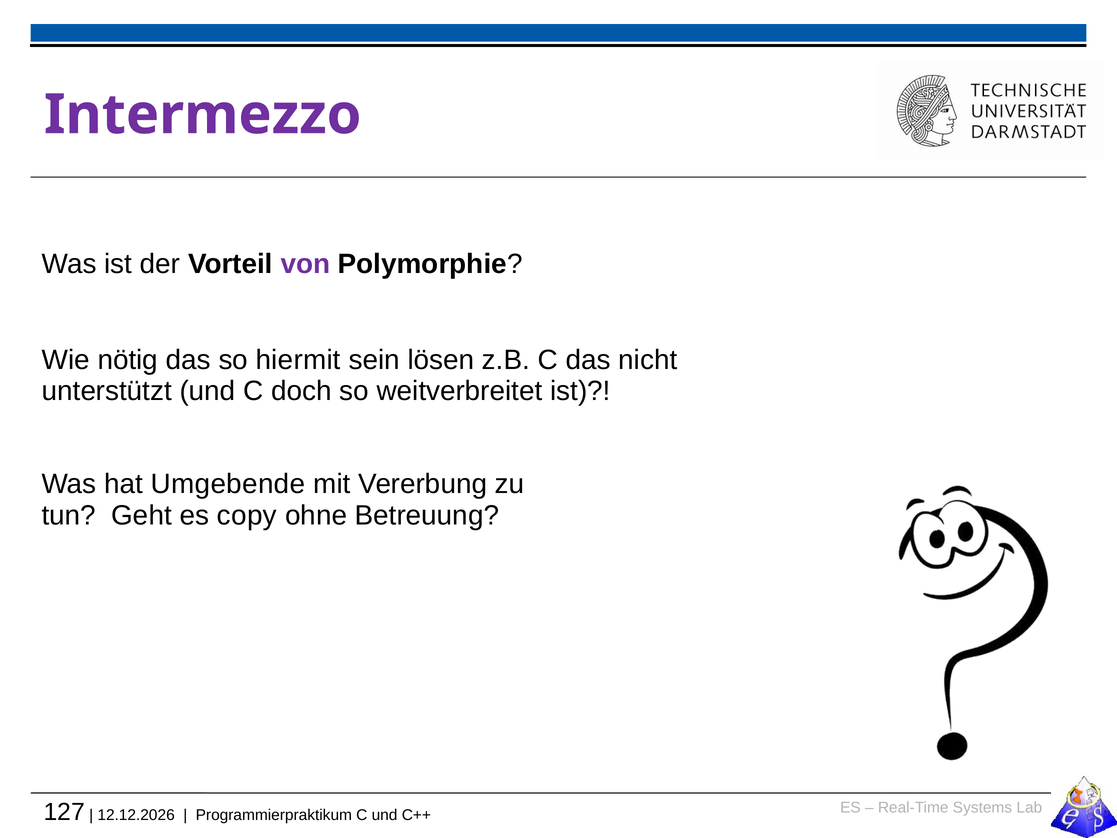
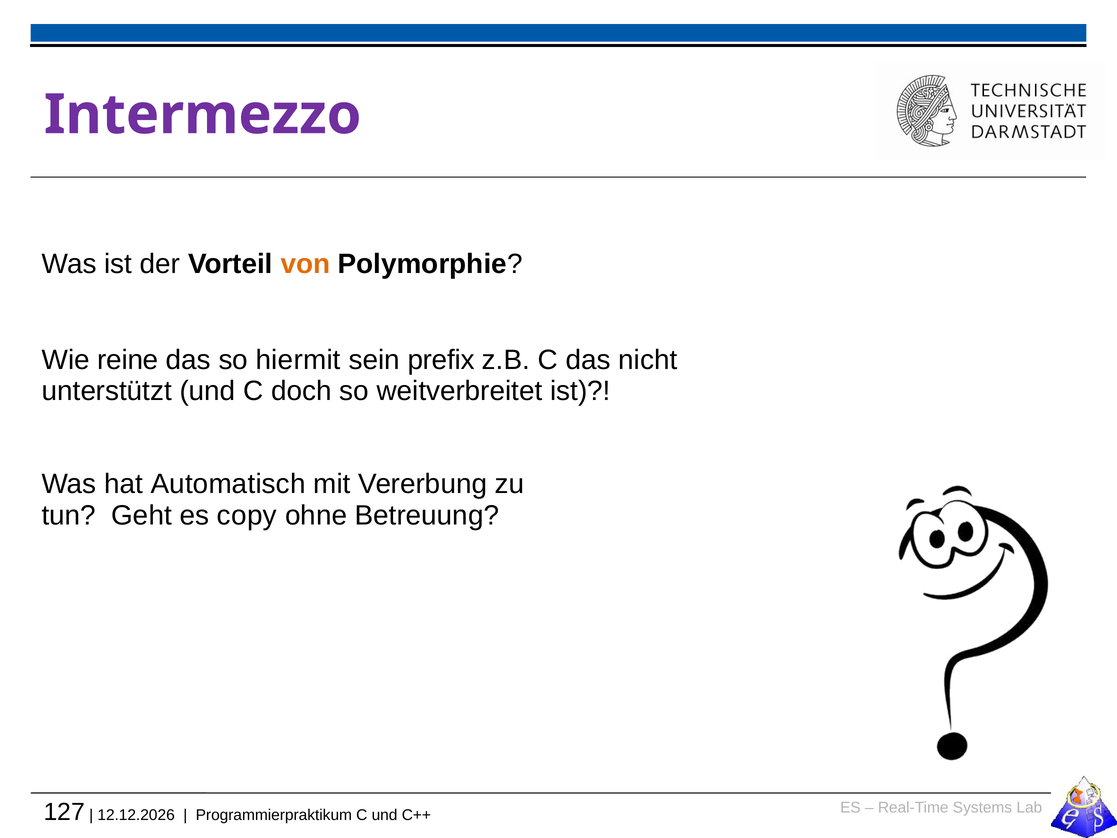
von colour: purple -> orange
nötig: nötig -> reine
lösen: lösen -> prefix
Umgebende: Umgebende -> Automatisch
